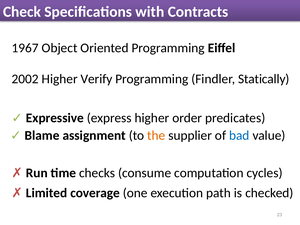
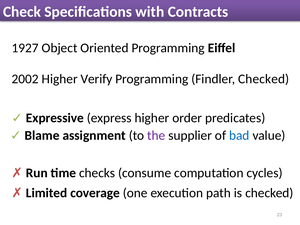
1967: 1967 -> 1927
Findler Statically: Statically -> Checked
the colour: orange -> purple
